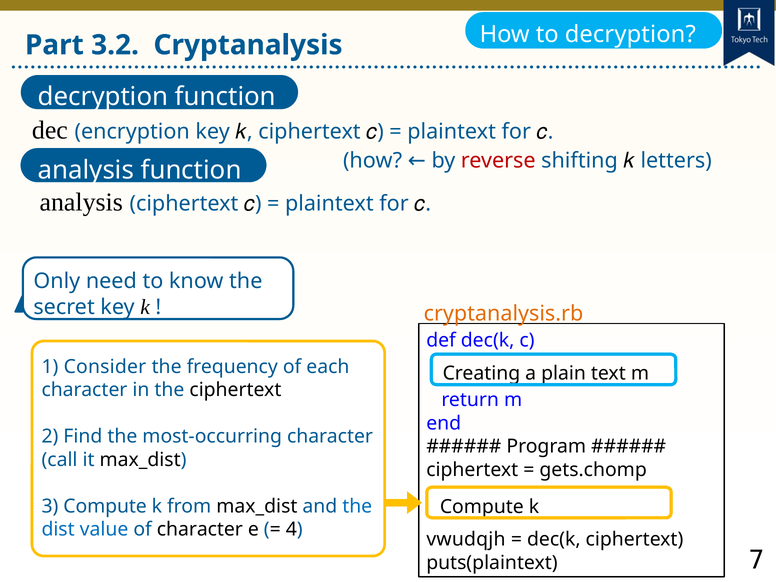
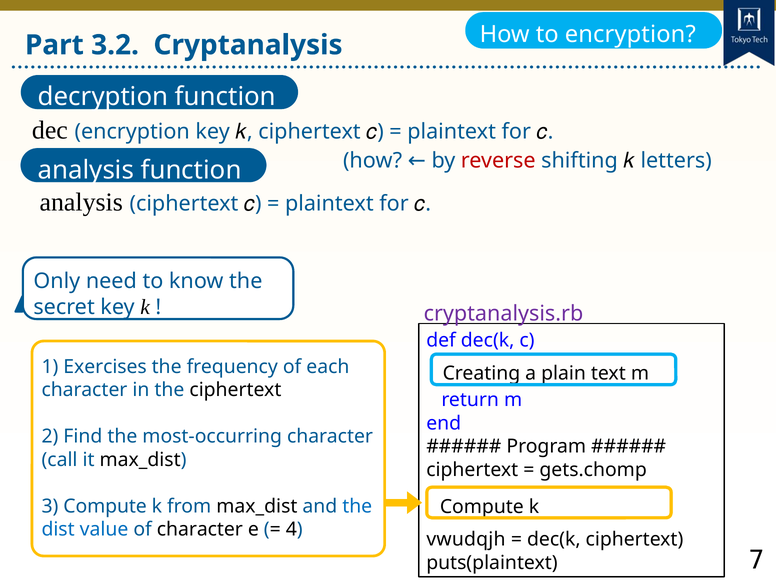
to decryption: decryption -> encryption
cryptanalysis.rb colour: orange -> purple
Consider: Consider -> Exercises
